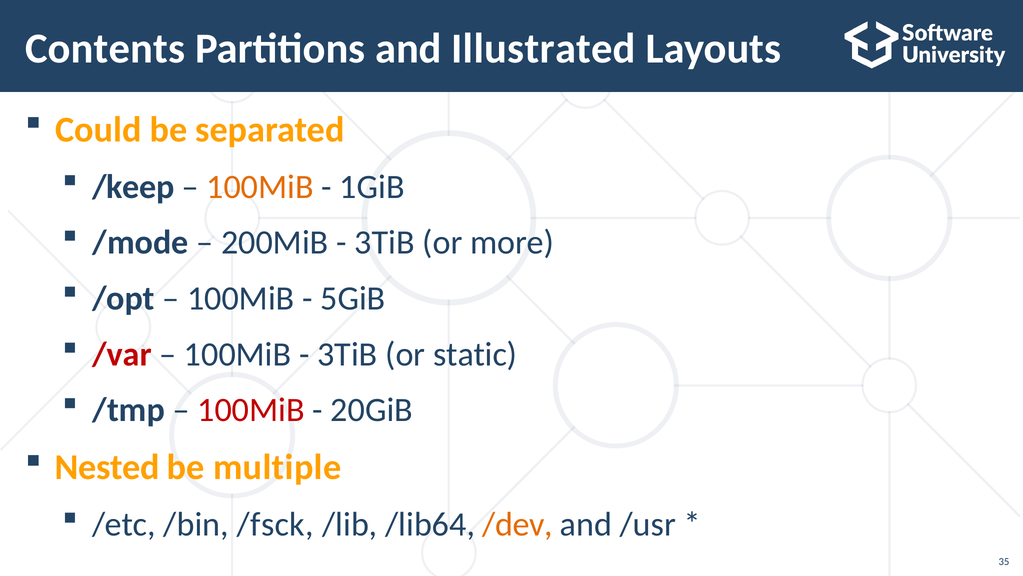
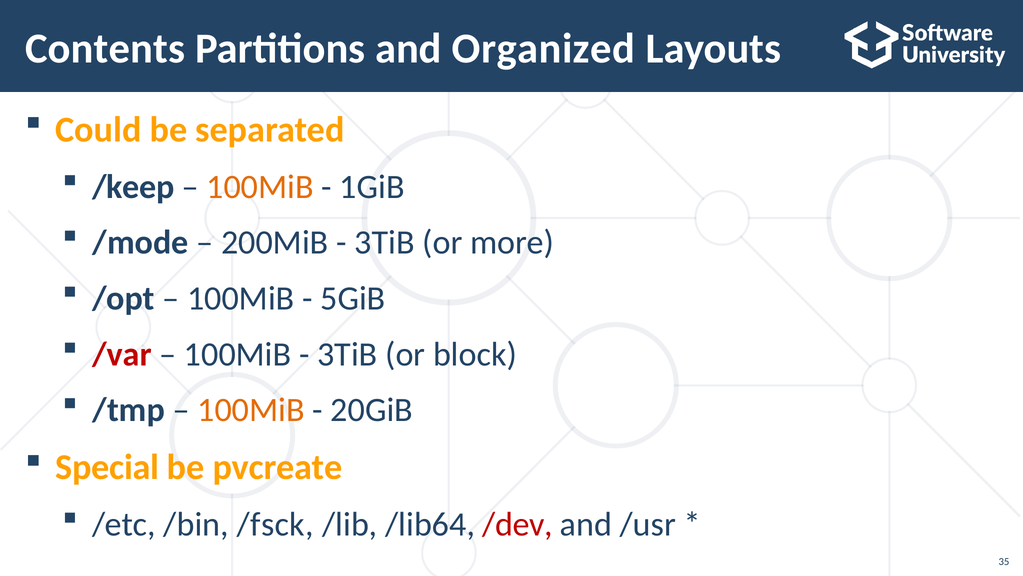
Illustrated: Illustrated -> Organized
static: static -> block
100MiB at (251, 410) colour: red -> orange
Nested: Nested -> Special
multiple: multiple -> pvcreate
/dev colour: orange -> red
